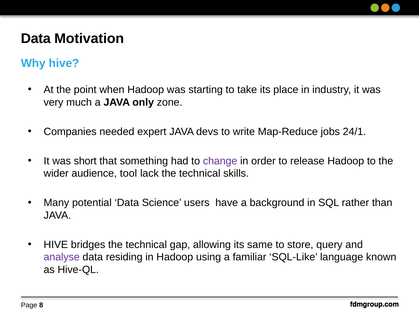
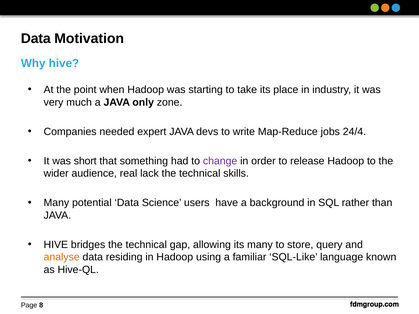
24/1: 24/1 -> 24/4
tool: tool -> real
its same: same -> many
analyse colour: purple -> orange
